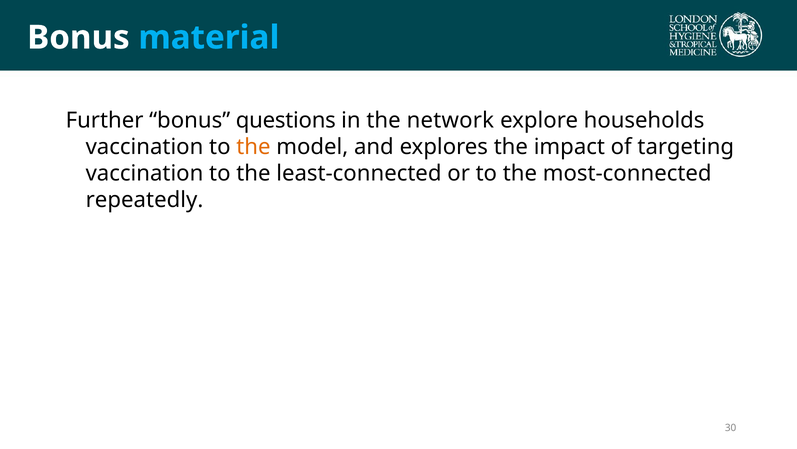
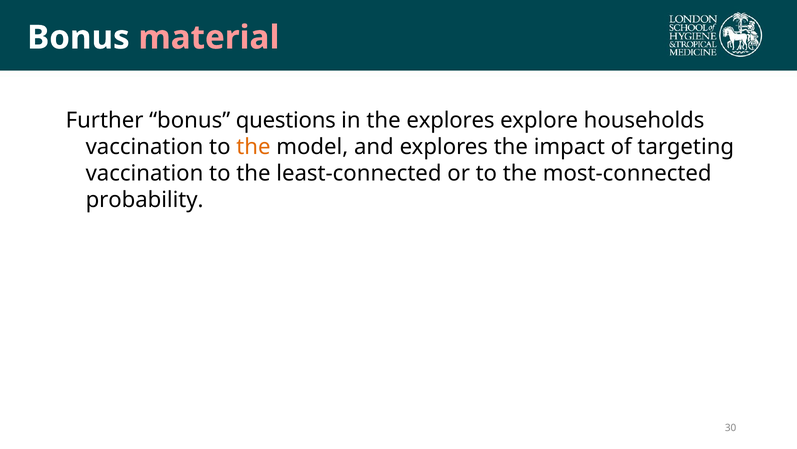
material colour: light blue -> pink
the network: network -> explores
repeatedly: repeatedly -> probability
